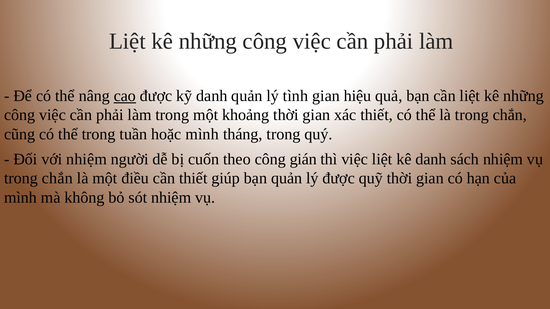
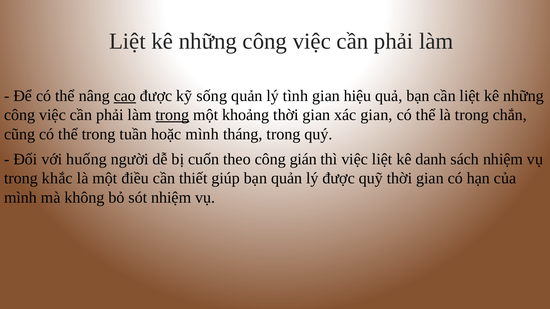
kỹ danh: danh -> sống
trong at (172, 115) underline: none -> present
xác thiết: thiết -> gian
với nhiệm: nhiệm -> huống
chắn at (57, 179): chắn -> khắc
